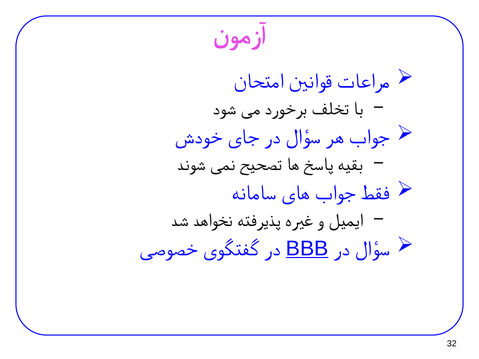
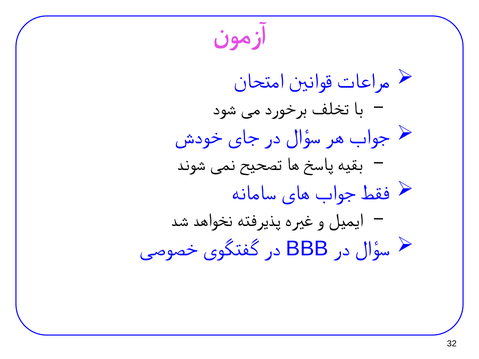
BBB underline: present -> none
